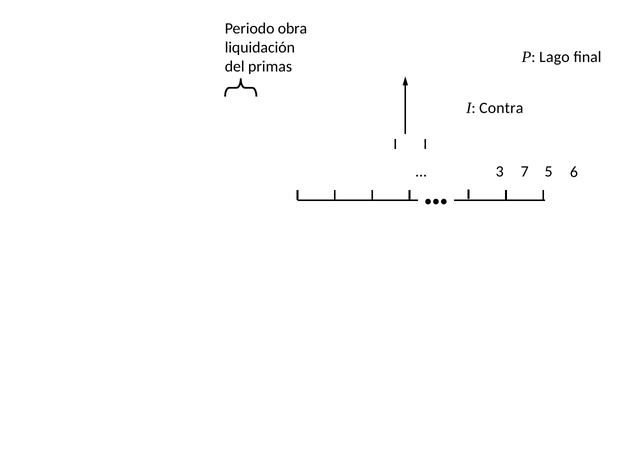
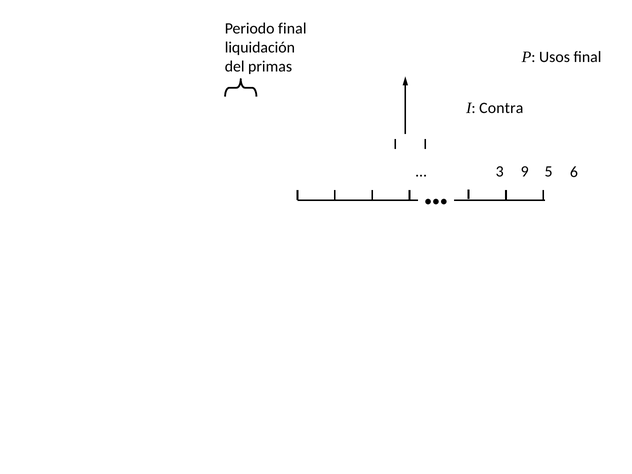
Periodo obra: obra -> final
Lago: Lago -> Usos
7: 7 -> 9
